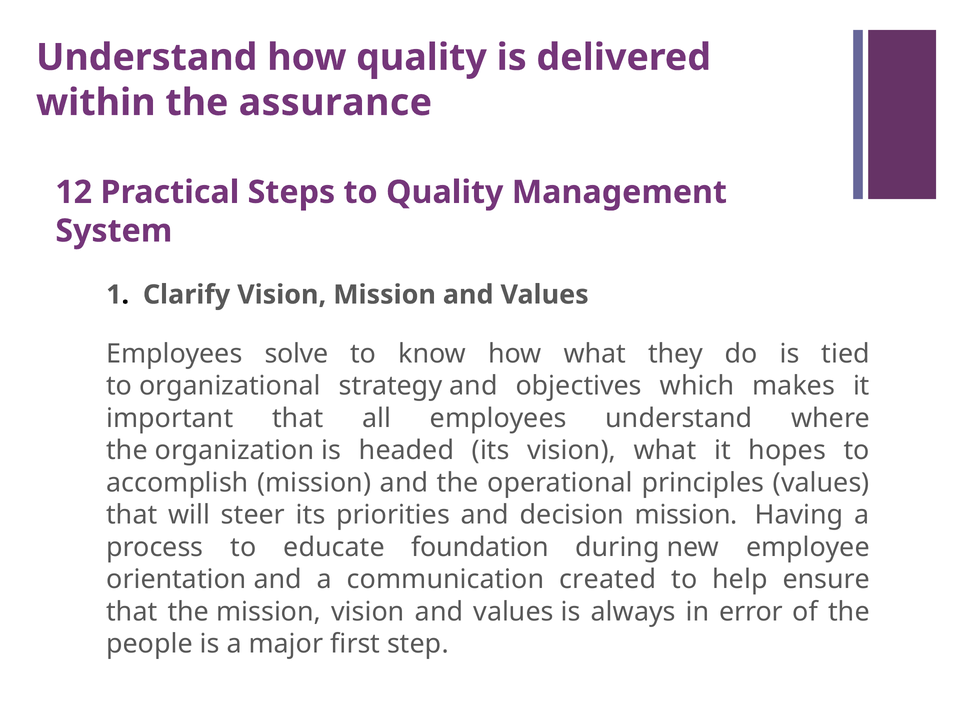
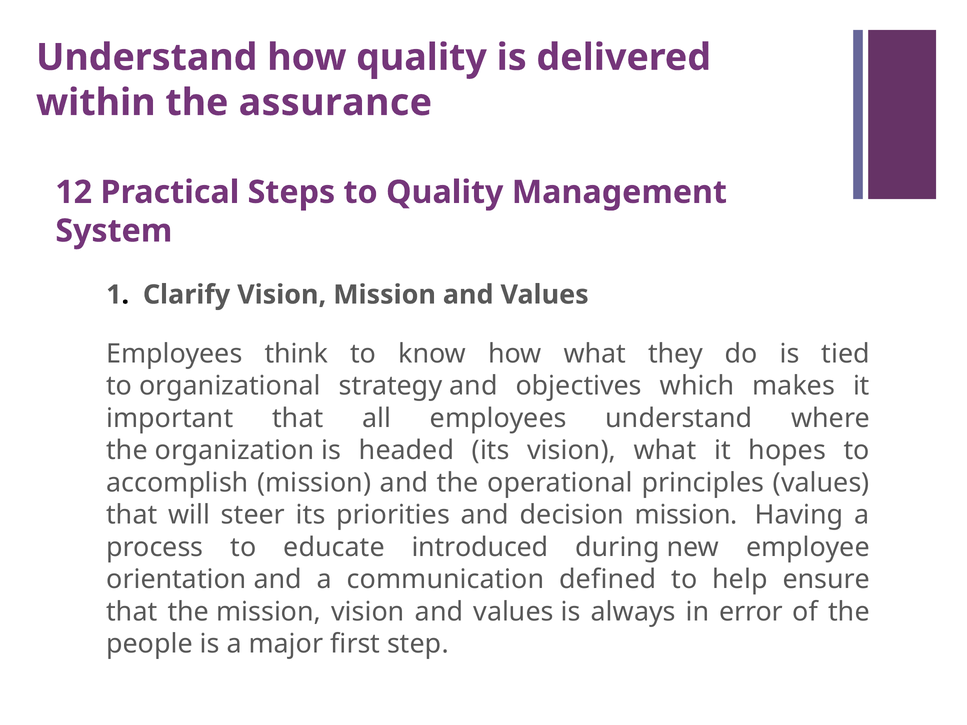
solve: solve -> think
foundation: foundation -> introduced
created: created -> defined
